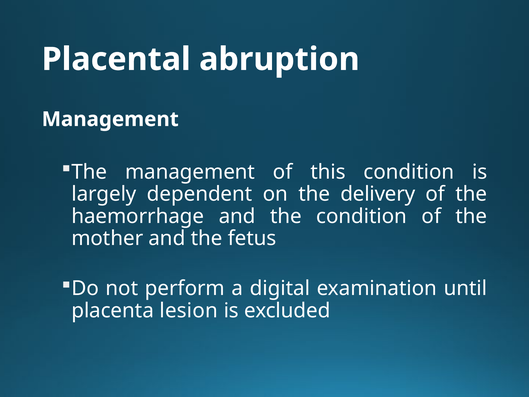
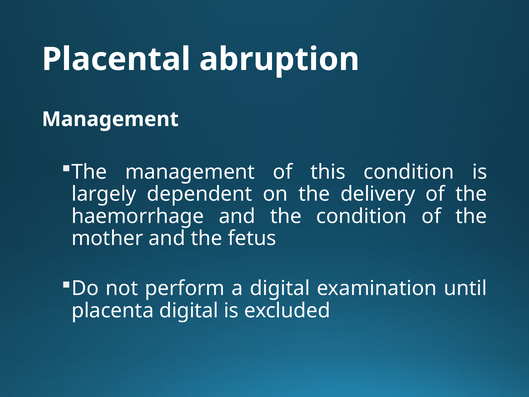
placenta lesion: lesion -> digital
